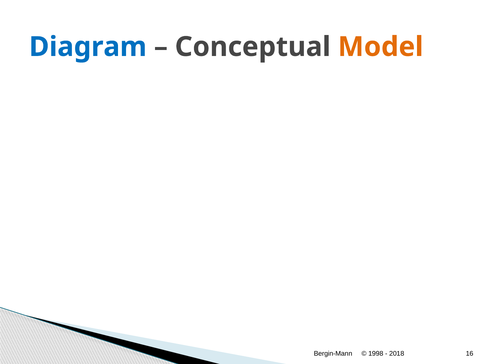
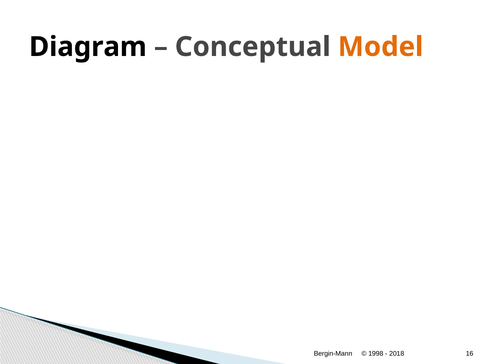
Diagram colour: blue -> black
